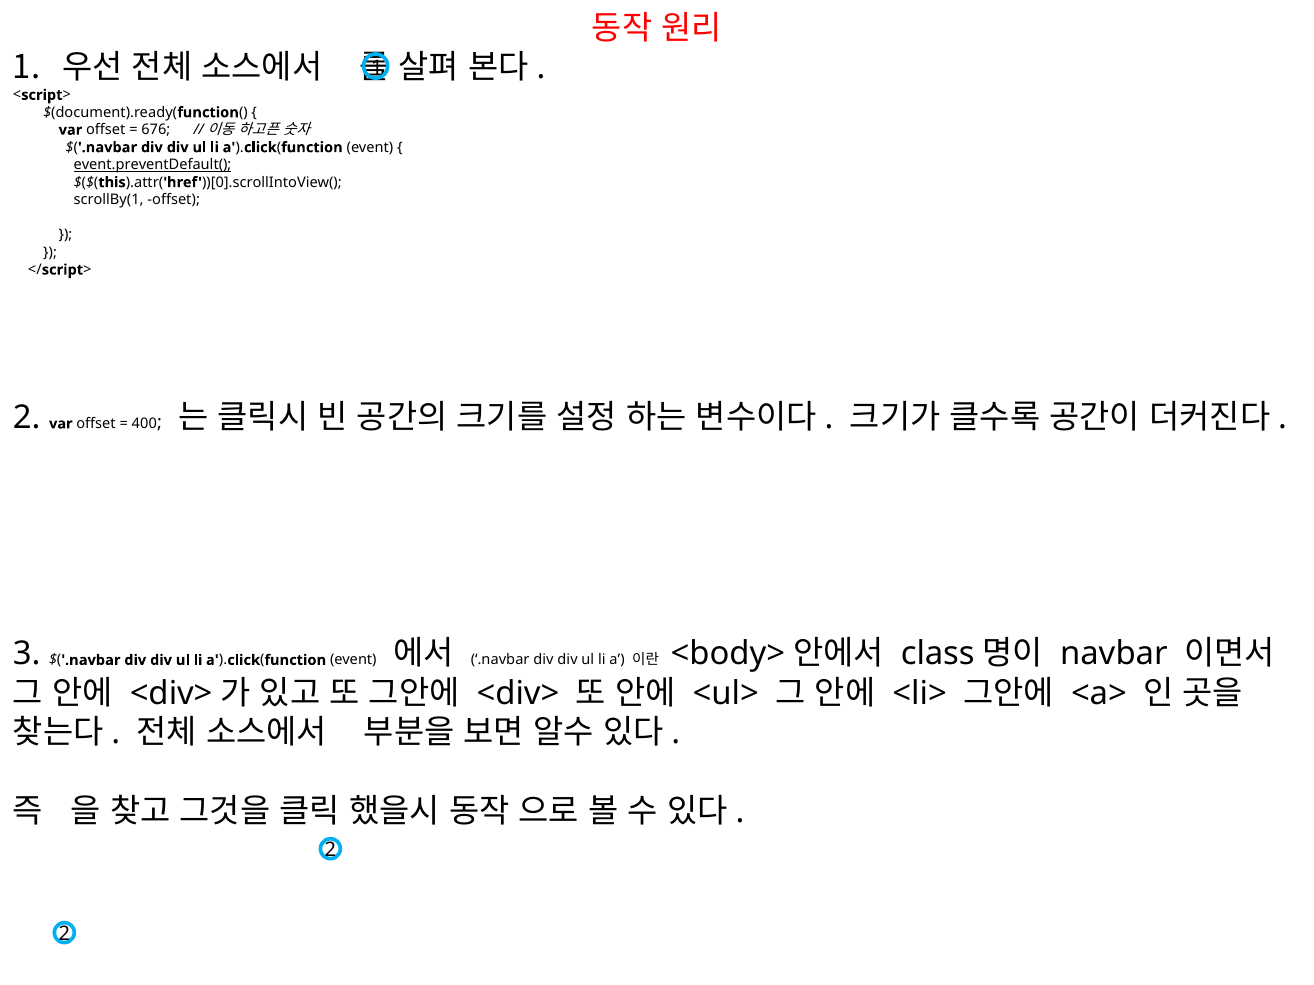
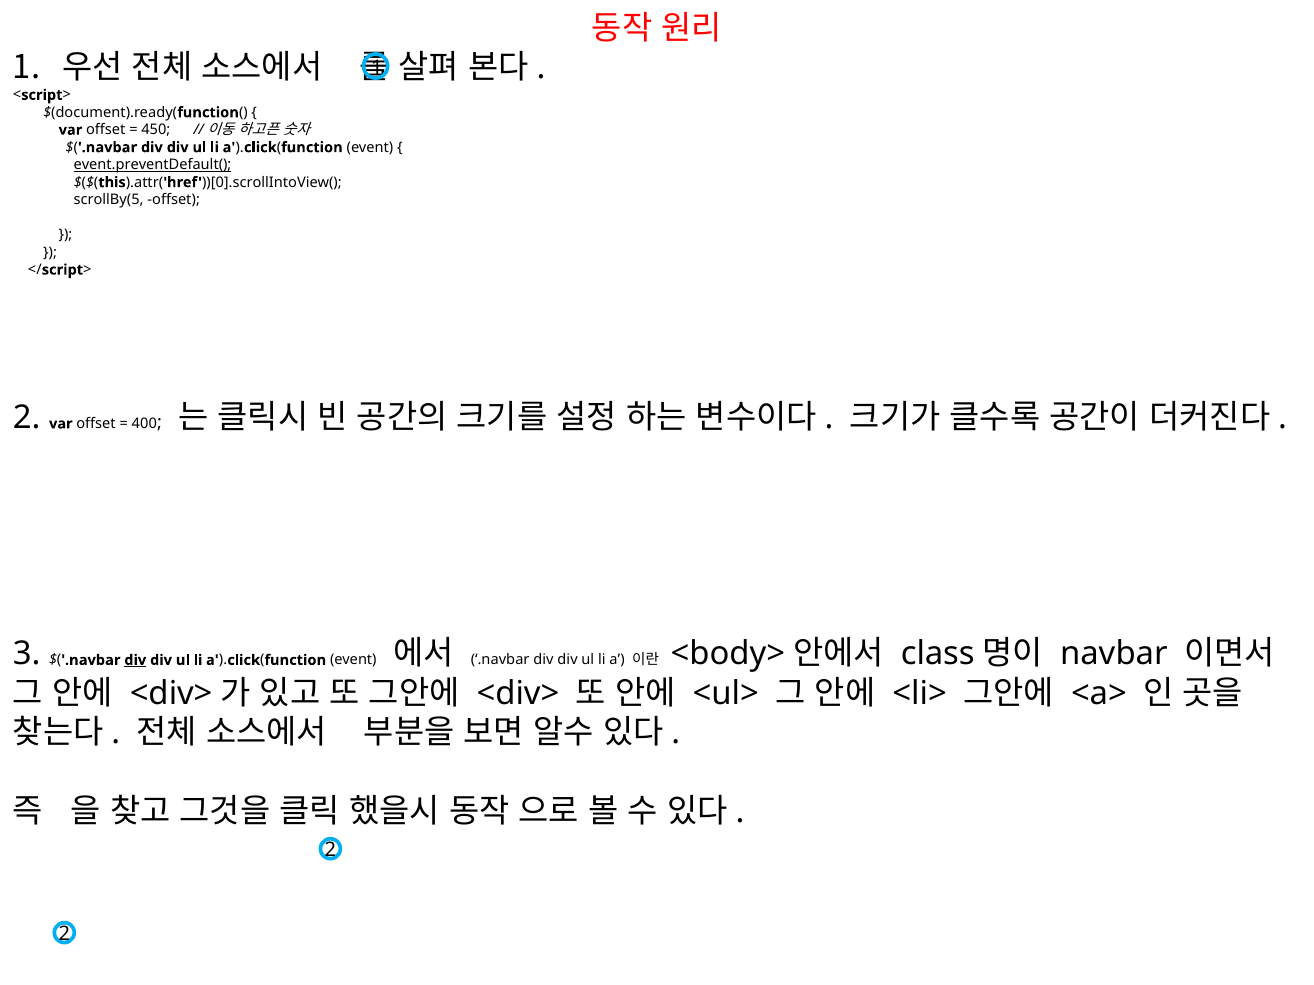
676: 676 -> 450
scrollBy(1: scrollBy(1 -> scrollBy(5
div at (135, 660) underline: none -> present
